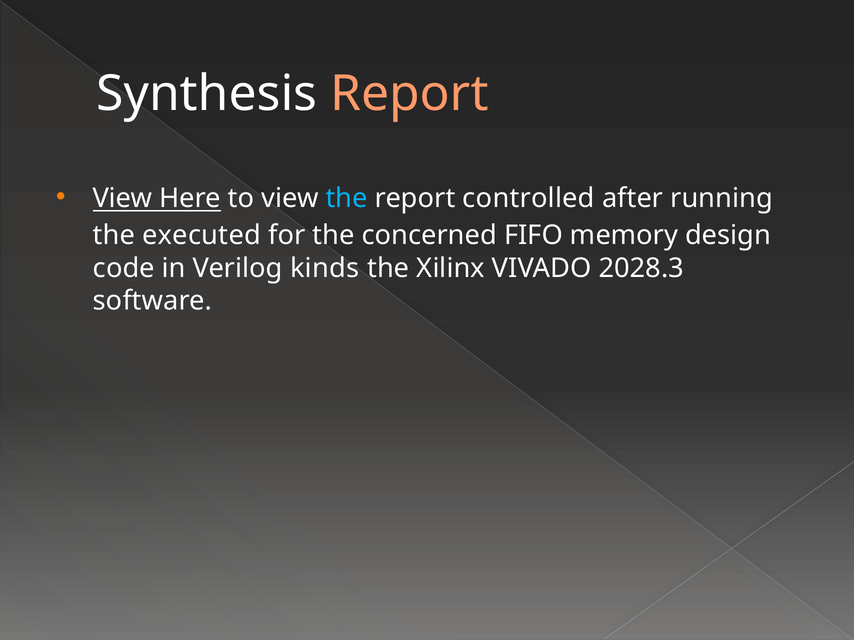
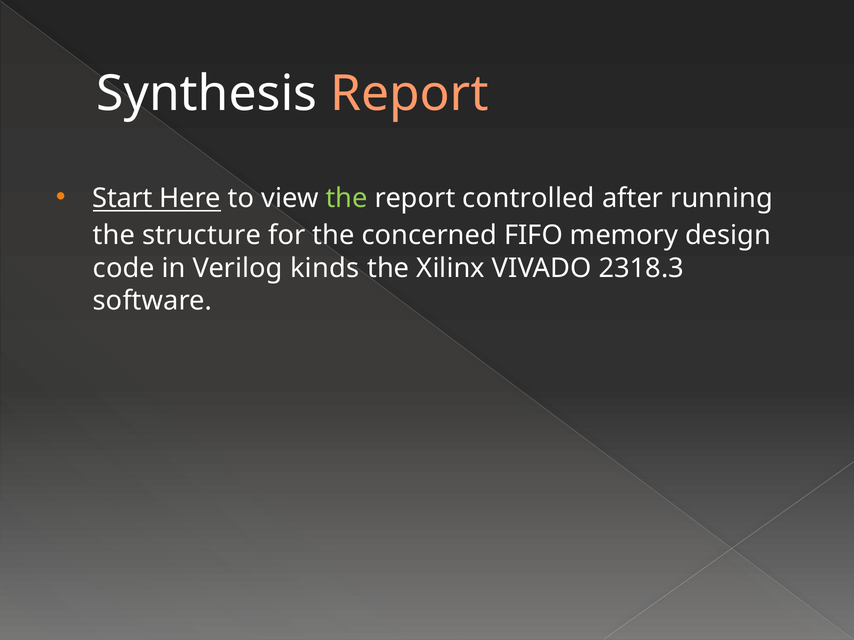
View at (123, 198): View -> Start
the at (347, 198) colour: light blue -> light green
executed: executed -> structure
2028.3: 2028.3 -> 2318.3
